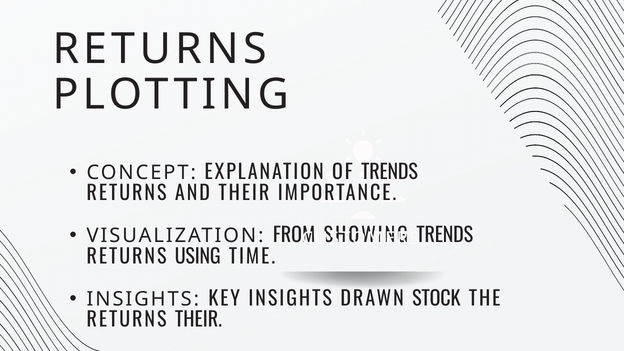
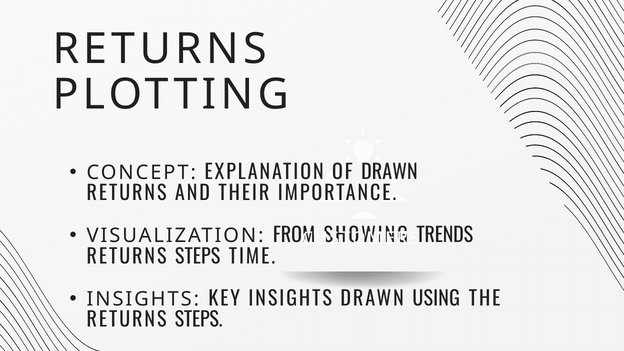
OF TRENDS: TRENDS -> DRAWN
USING at (198, 257): USING -> STEPS
STOCK: STOCK -> USING
THEIR at (198, 320): THEIR -> STEPS
